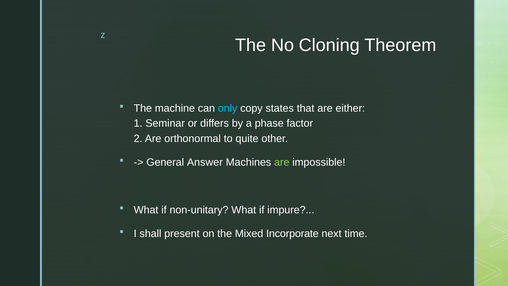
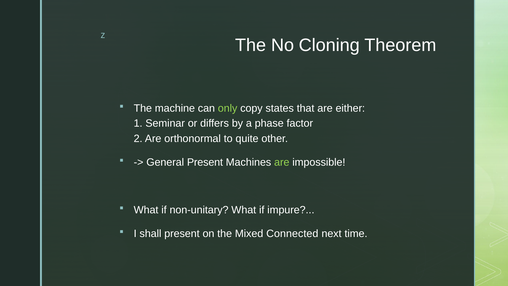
only colour: light blue -> light green
General Answer: Answer -> Present
Incorporate: Incorporate -> Connected
